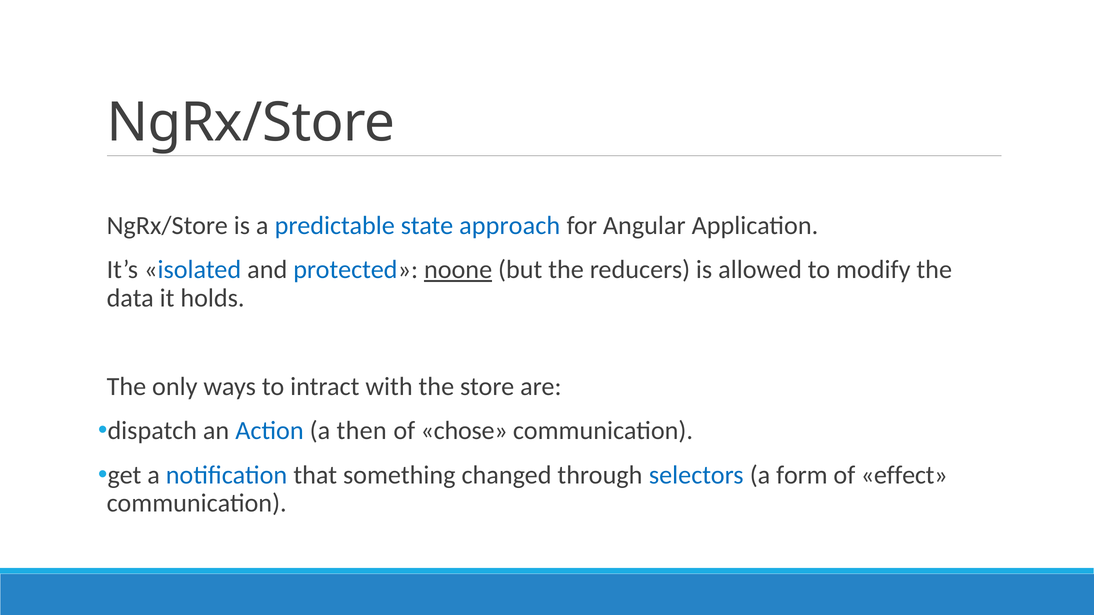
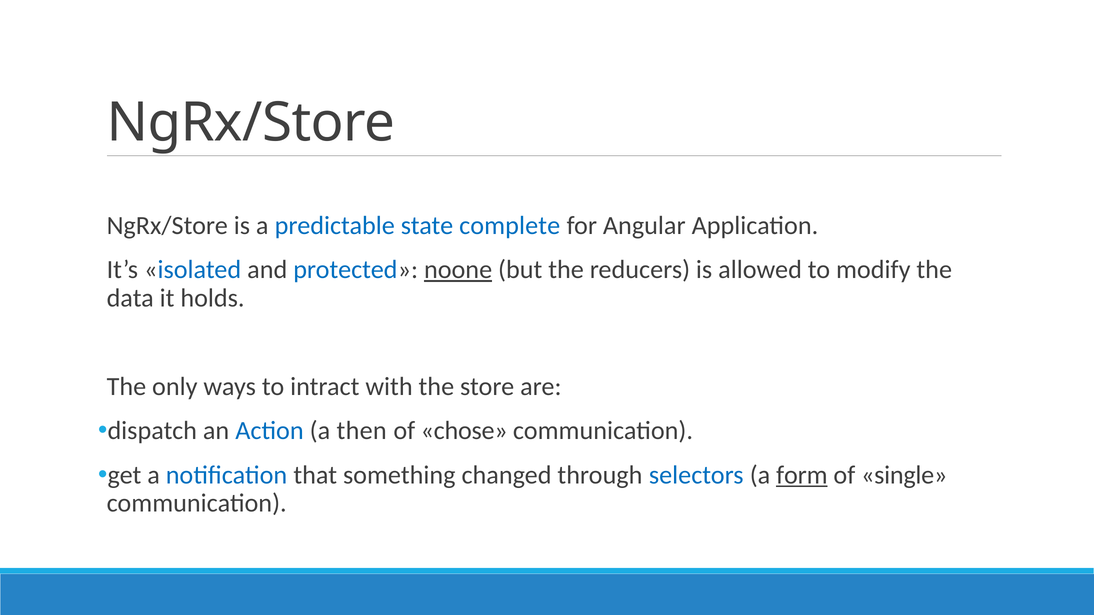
approach: approach -> complete
form underline: none -> present
effect: effect -> single
